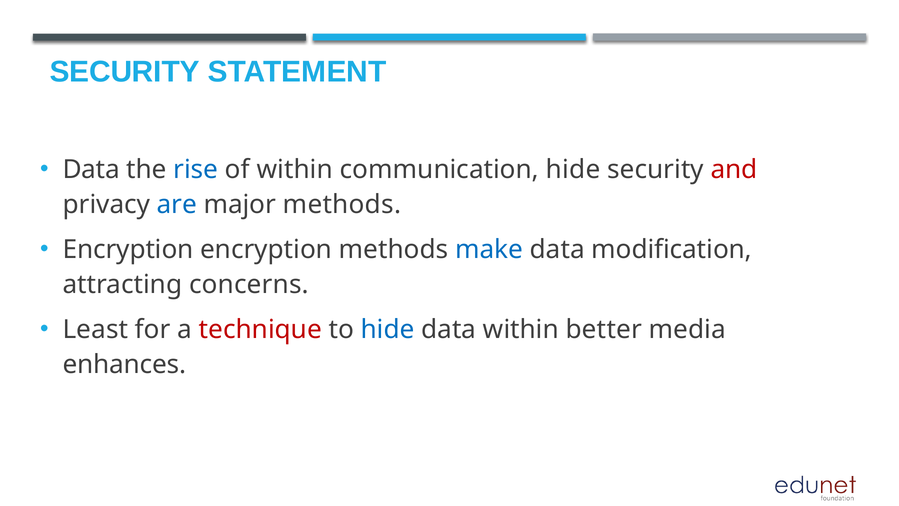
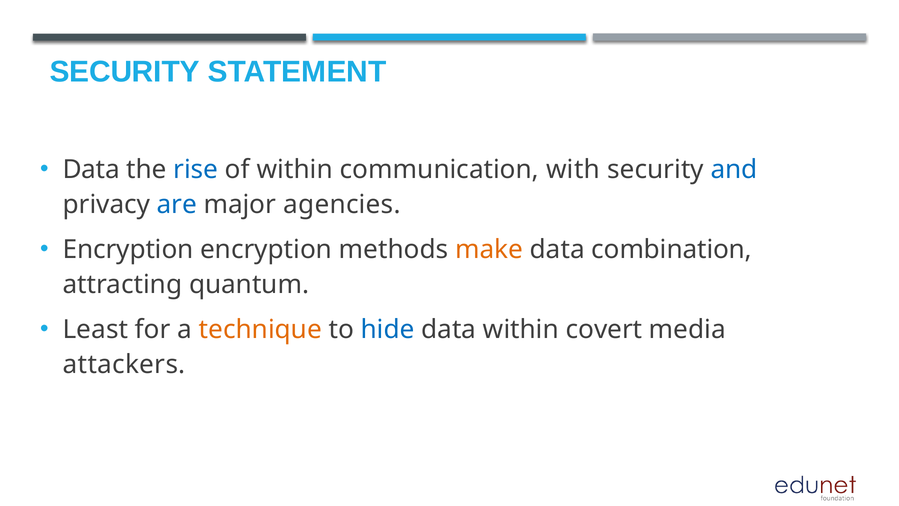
communication hide: hide -> with
and colour: red -> blue
major methods: methods -> agencies
make colour: blue -> orange
modification: modification -> combination
concerns: concerns -> quantum
technique colour: red -> orange
better: better -> covert
enhances: enhances -> attackers
